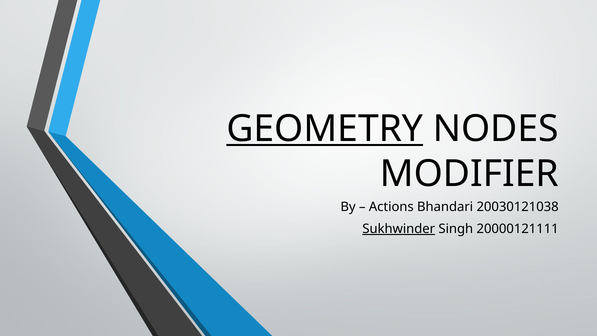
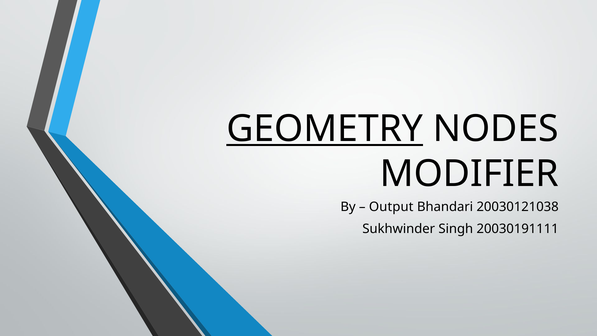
Actions: Actions -> Output
Sukhwinder underline: present -> none
20000121111: 20000121111 -> 20030191111
